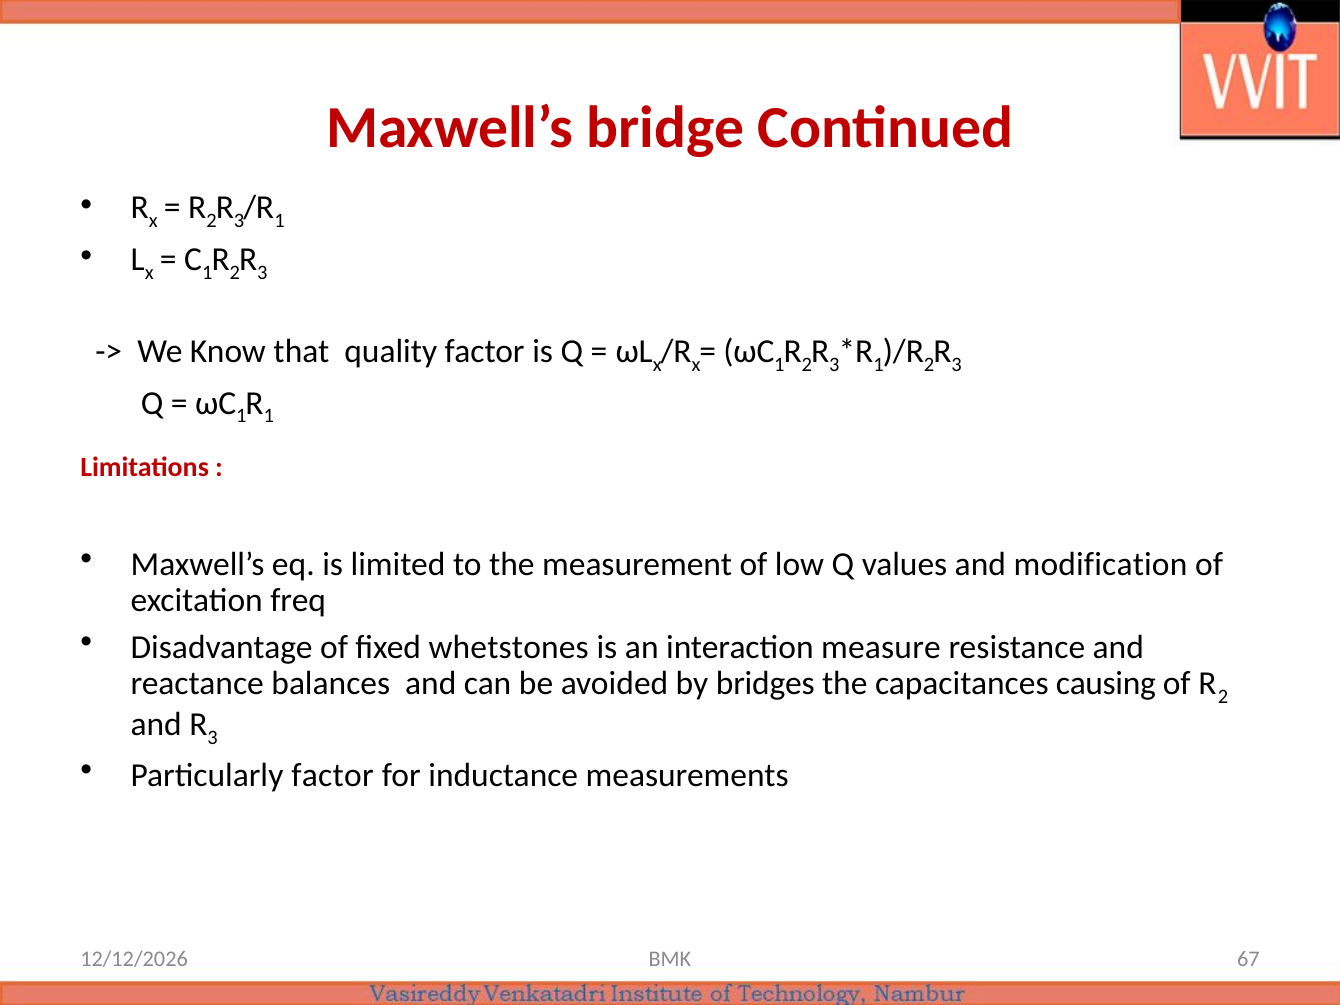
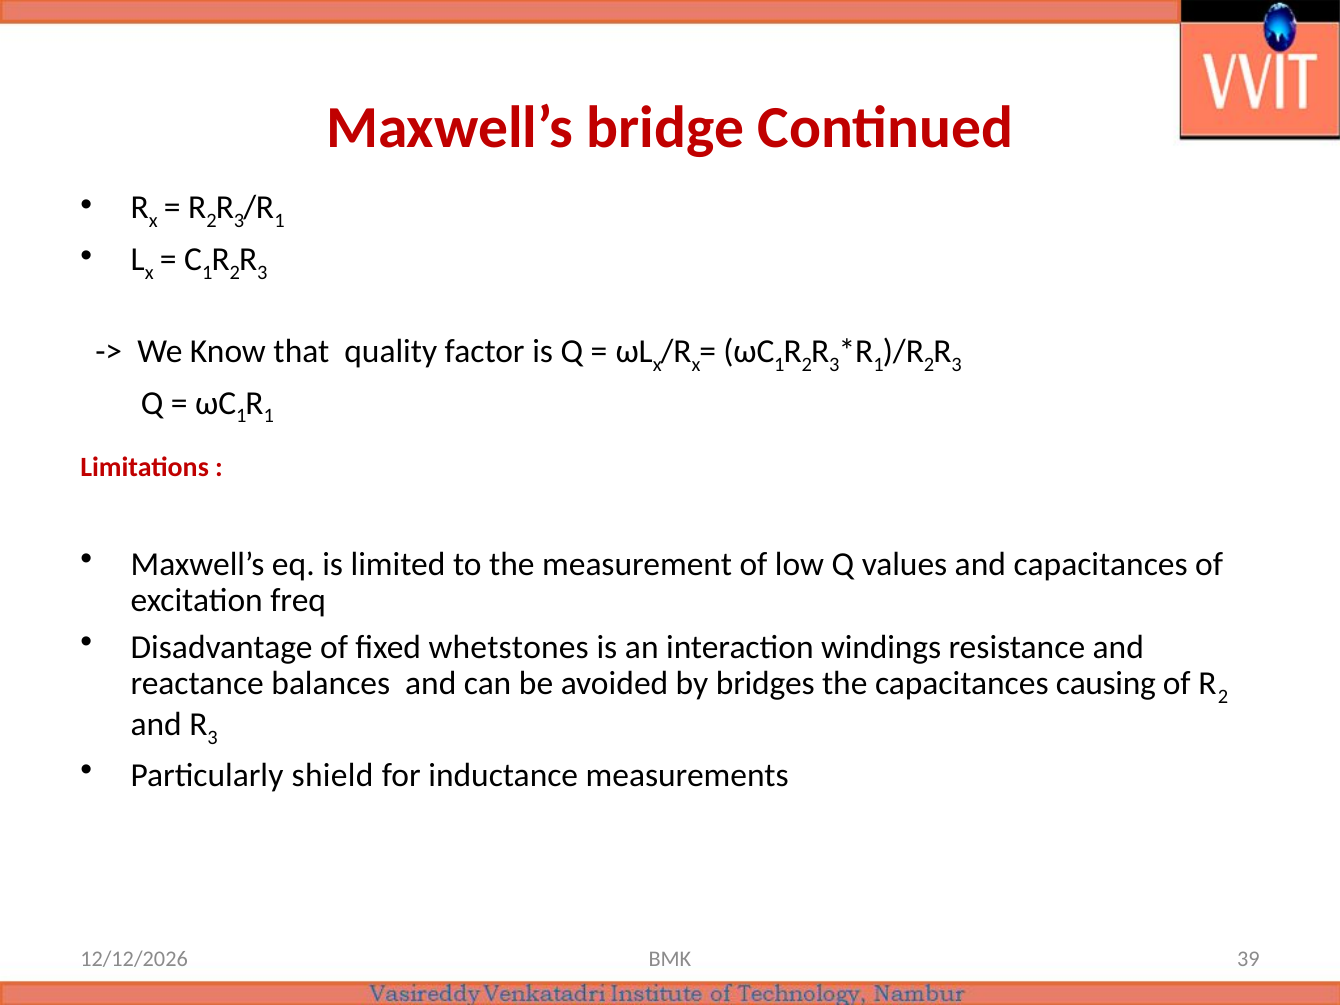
and modification: modification -> capacitances
measure: measure -> windings
Particularly factor: factor -> shield
67: 67 -> 39
